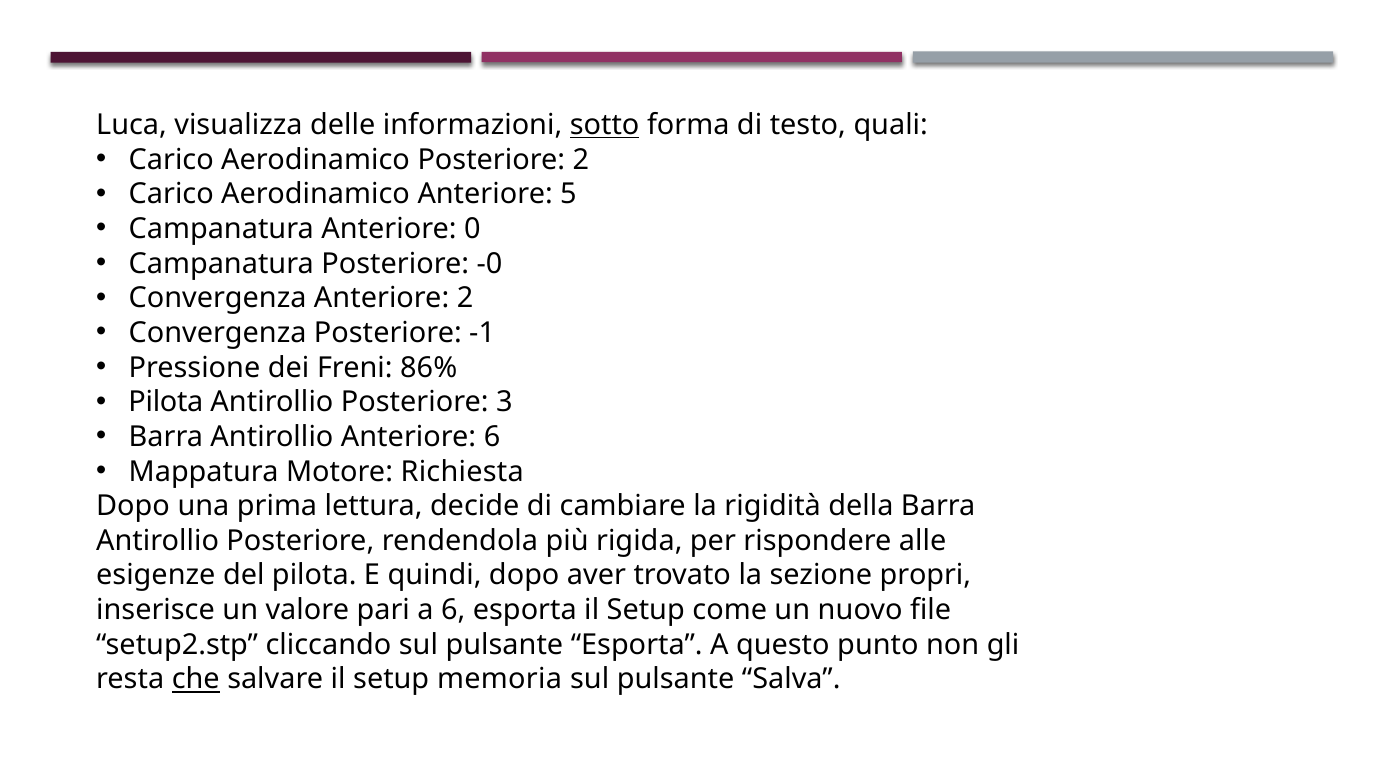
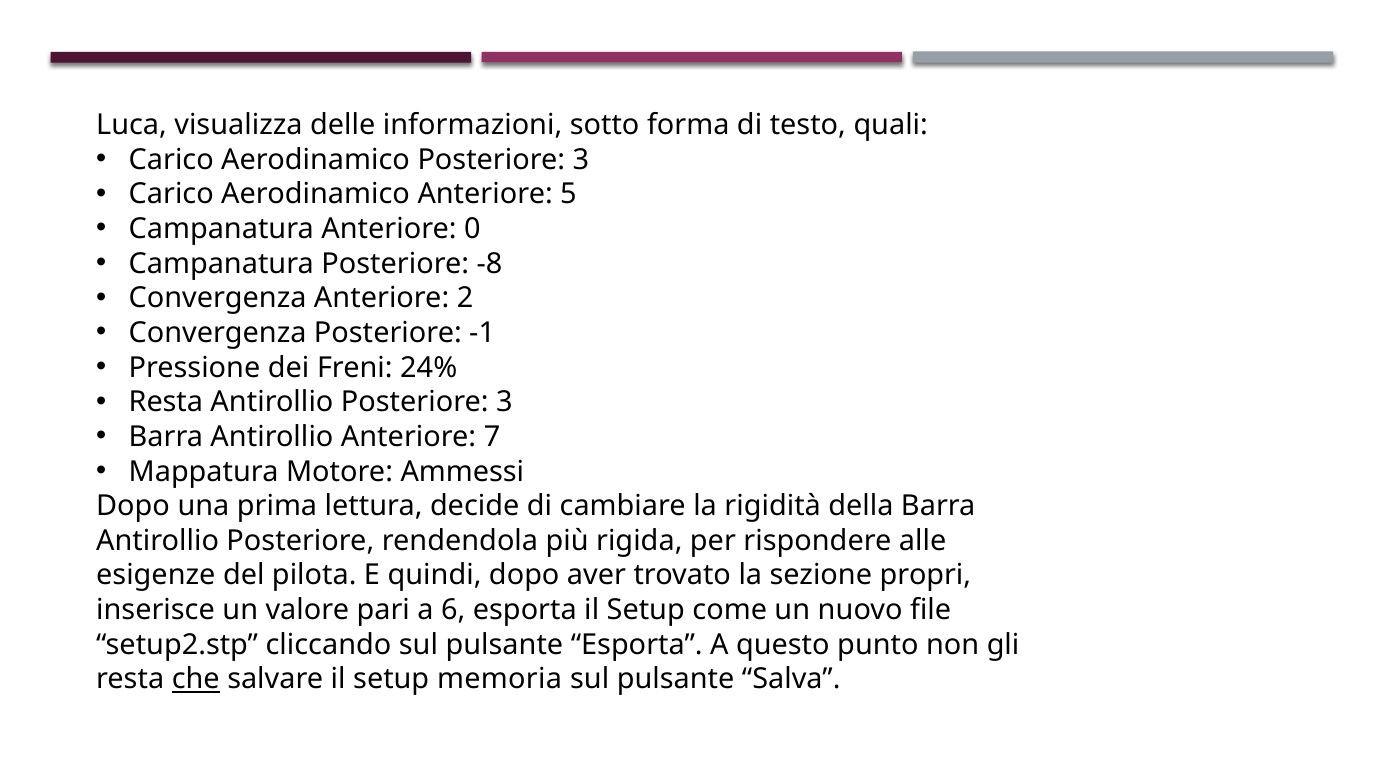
sotto underline: present -> none
Aerodinamico Posteriore 2: 2 -> 3
-0: -0 -> -8
86%: 86% -> 24%
Pilota at (166, 402): Pilota -> Resta
Anteriore 6: 6 -> 7
Richiesta: Richiesta -> Ammessi
